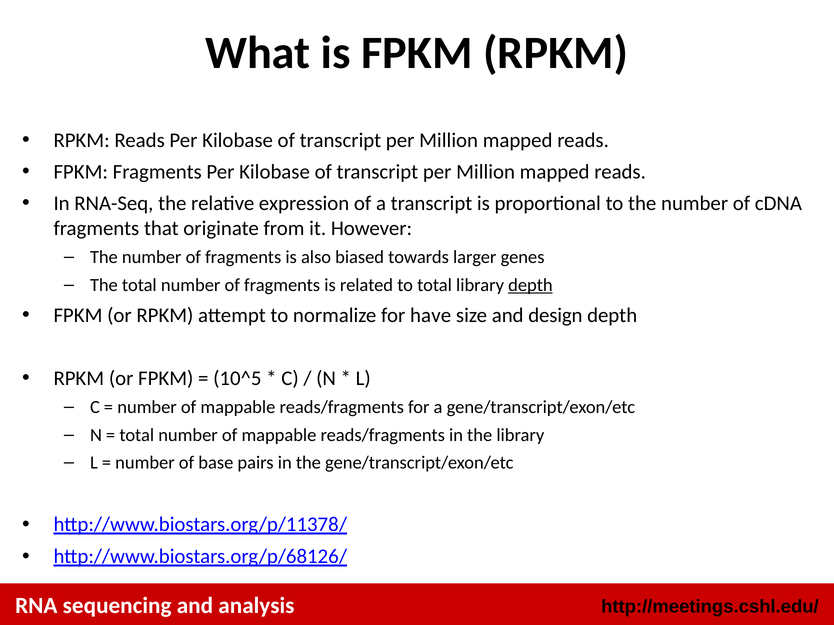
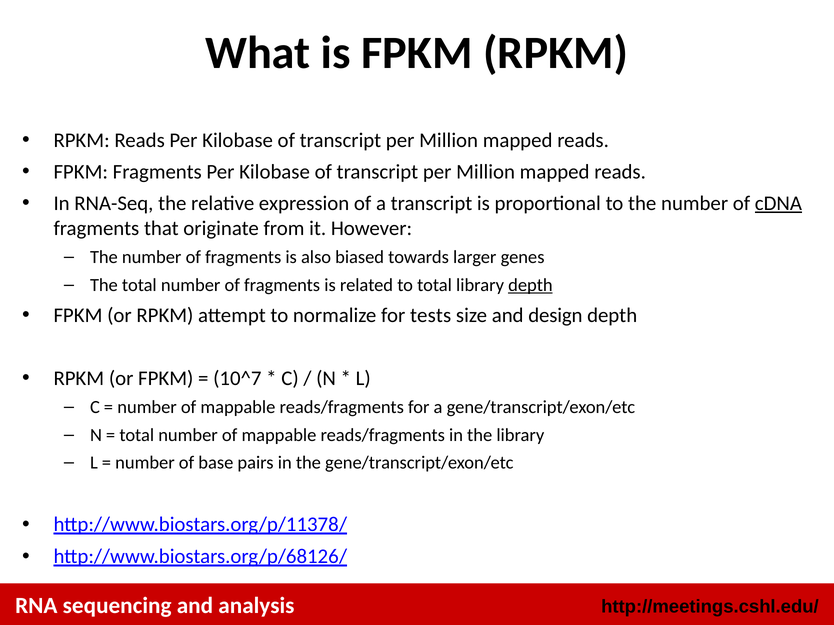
cDNA underline: none -> present
have: have -> tests
10^5: 10^5 -> 10^7
